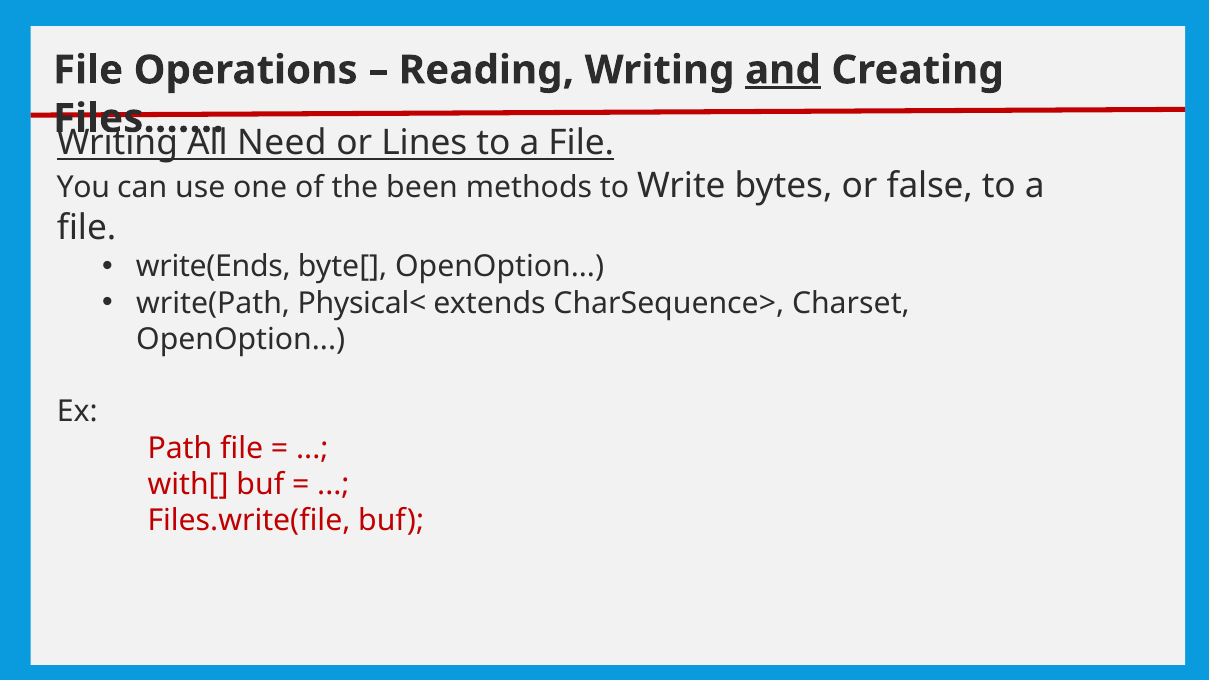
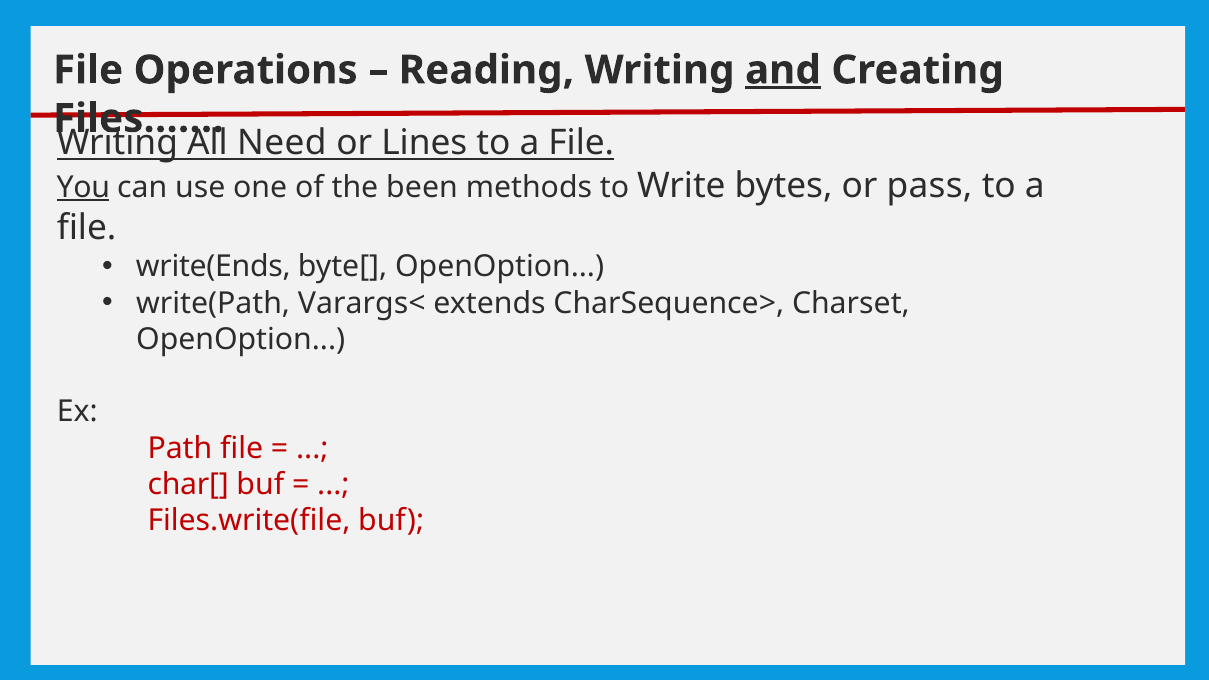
You underline: none -> present
false: false -> pass
Physical<: Physical< -> Varargs<
with[: with[ -> char[
